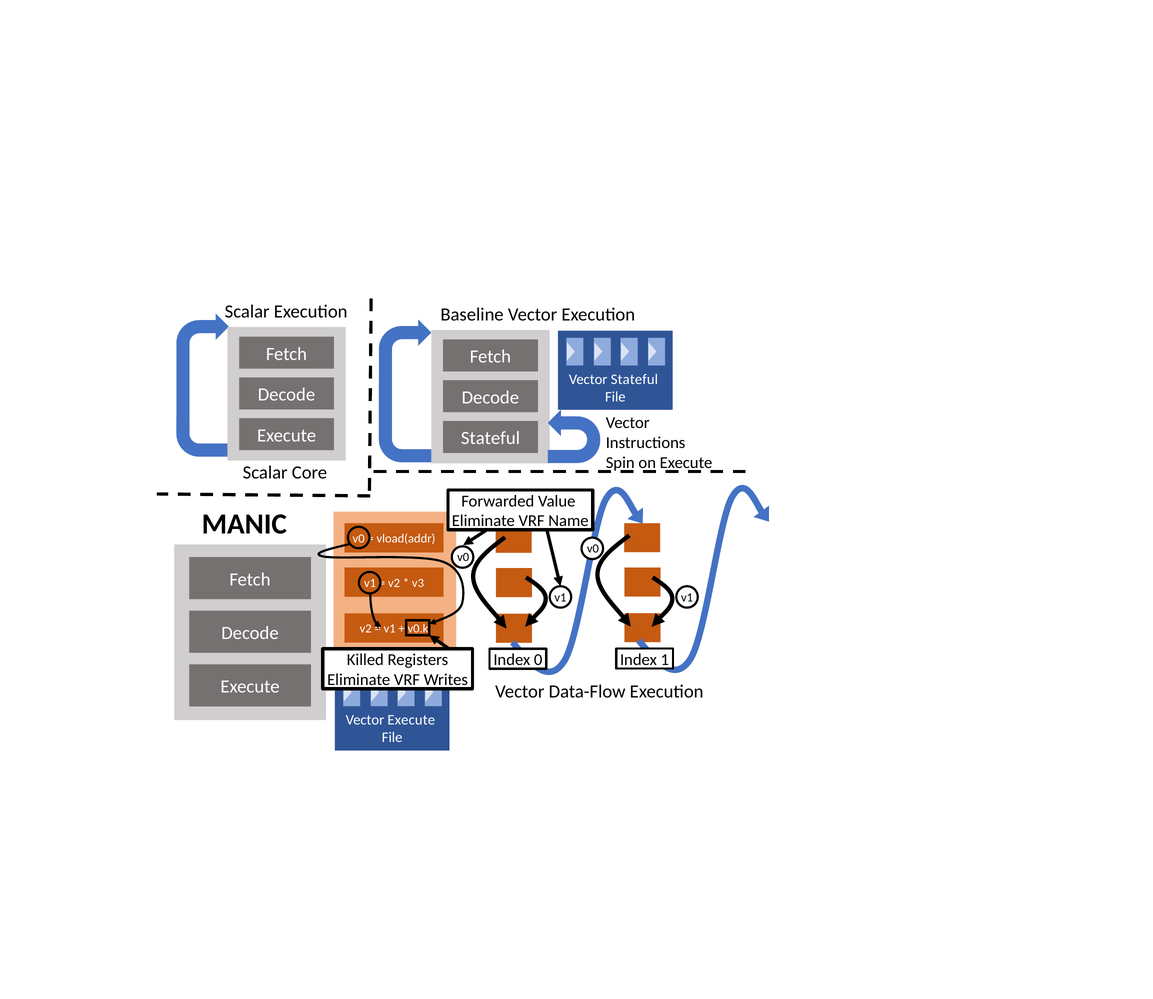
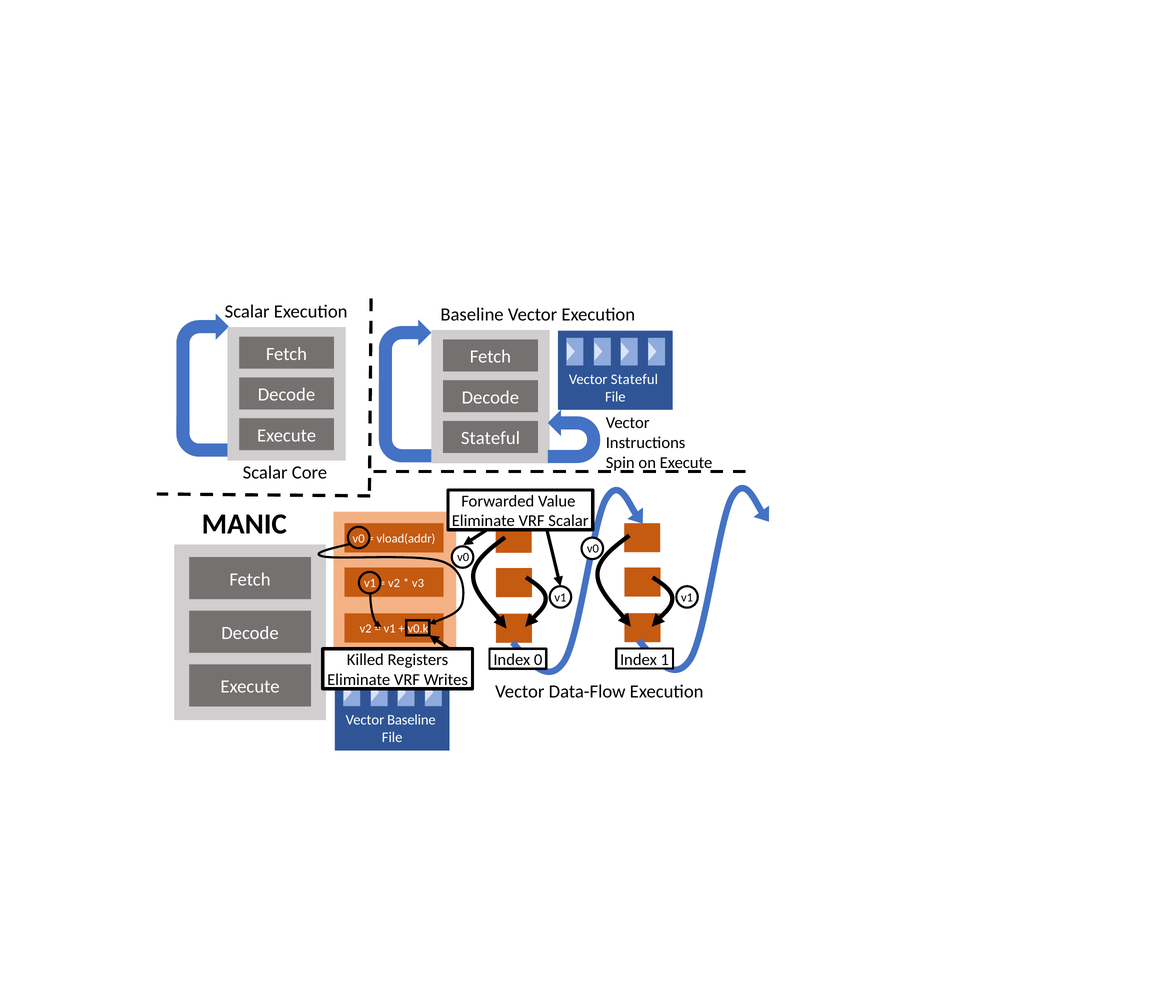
VRF Name: Name -> Scalar
Vector Execute: Execute -> Baseline
